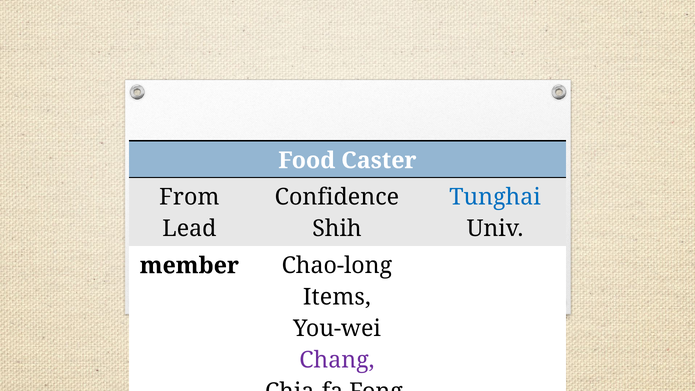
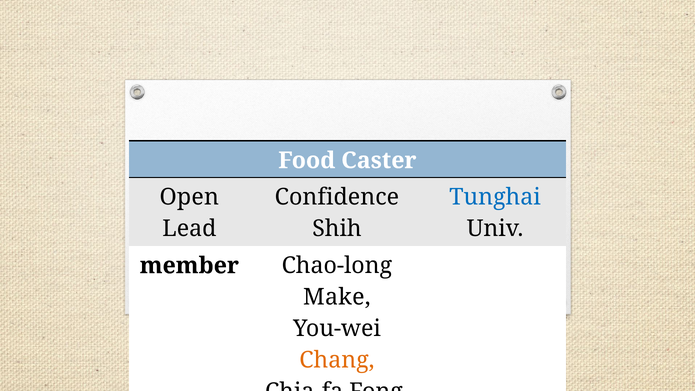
From: From -> Open
Items: Items -> Make
Chang colour: purple -> orange
